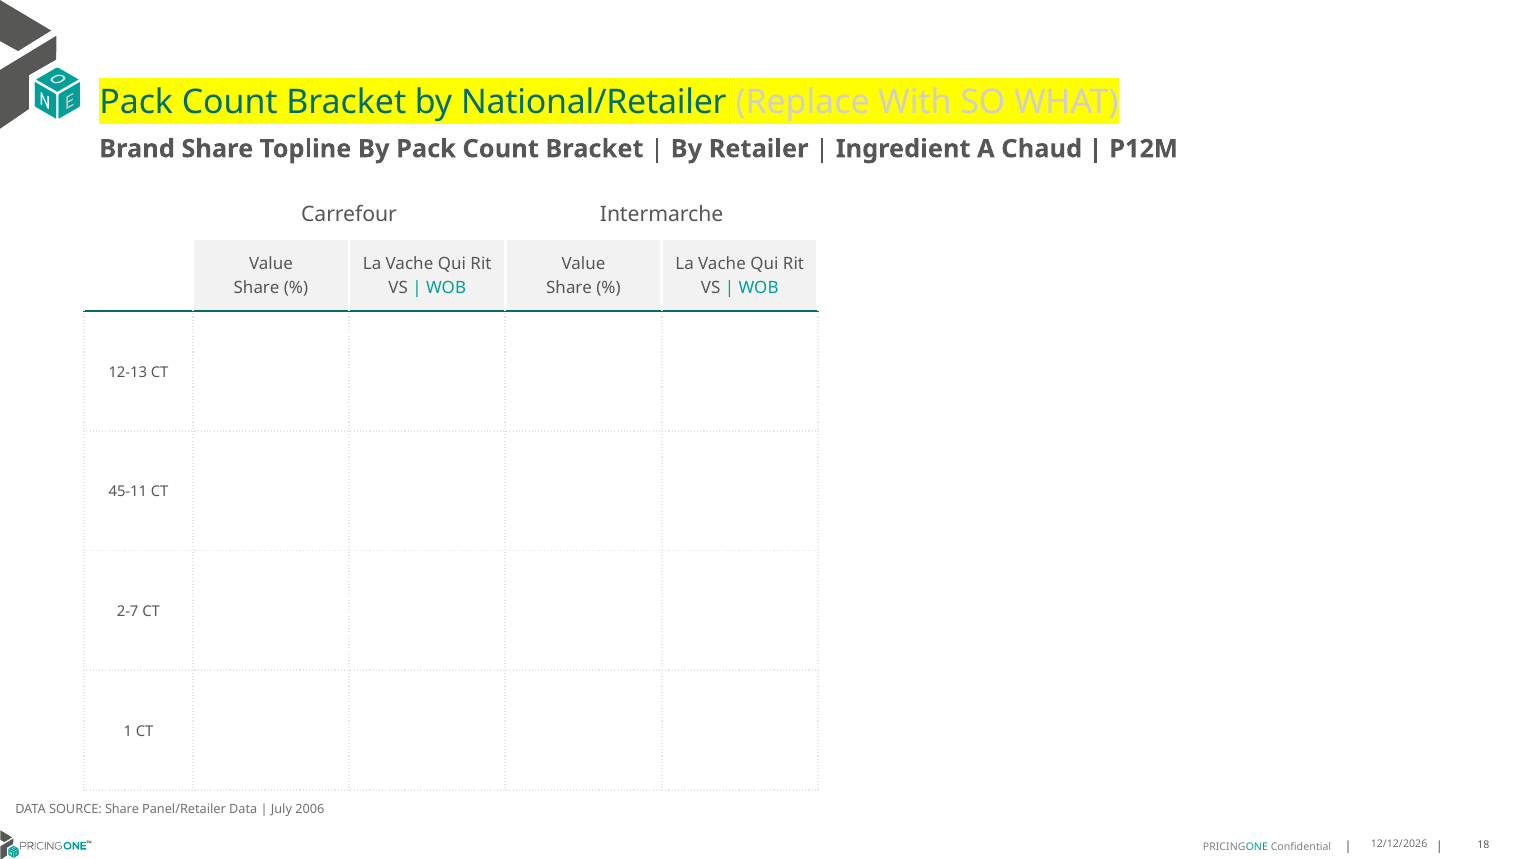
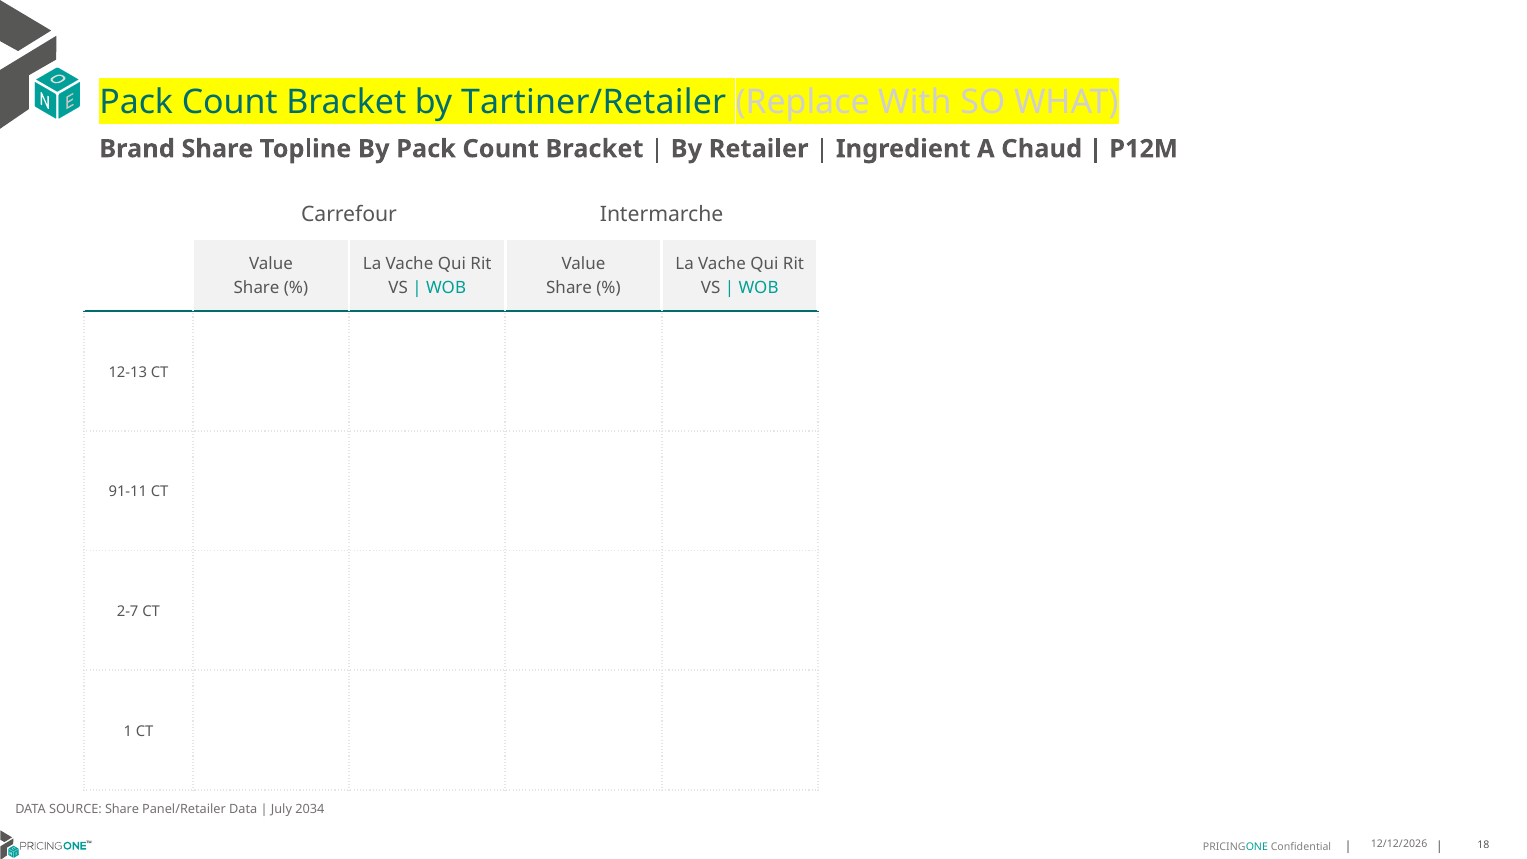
National/Retailer: National/Retailer -> Tartiner/Retailer
45-11: 45-11 -> 91-11
2006: 2006 -> 2034
